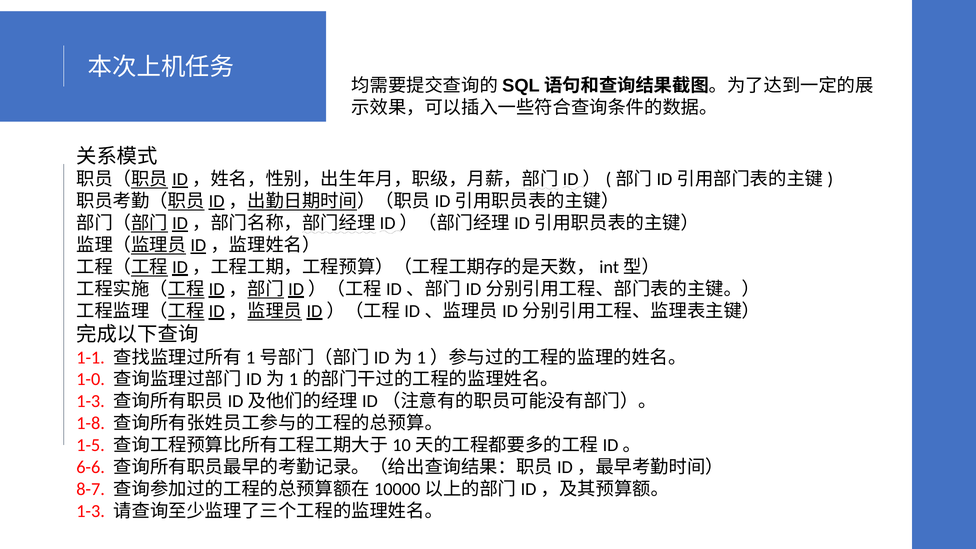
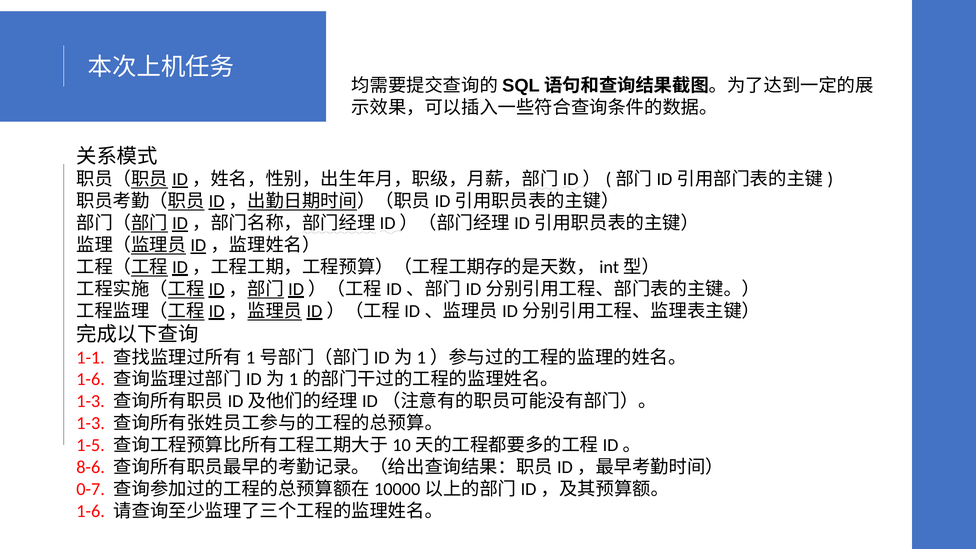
1-0 at (91, 379): 1-0 -> 1-6
1-8 at (91, 423): 1-8 -> 1-3
6-6: 6-6 -> 8-6
8-7: 8-7 -> 0-7
1-3 at (91, 511): 1-3 -> 1-6
